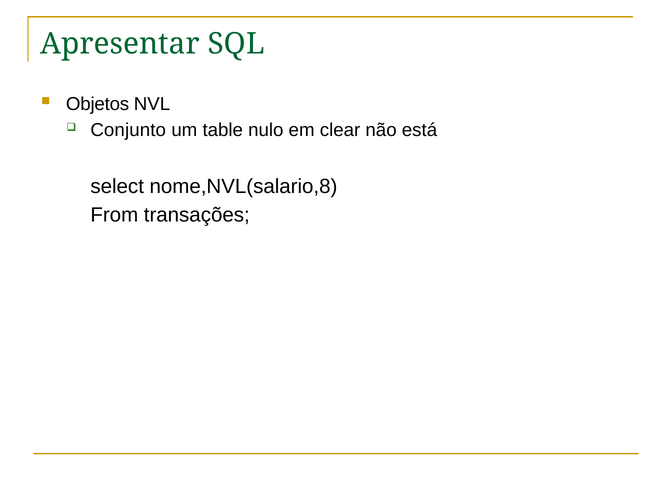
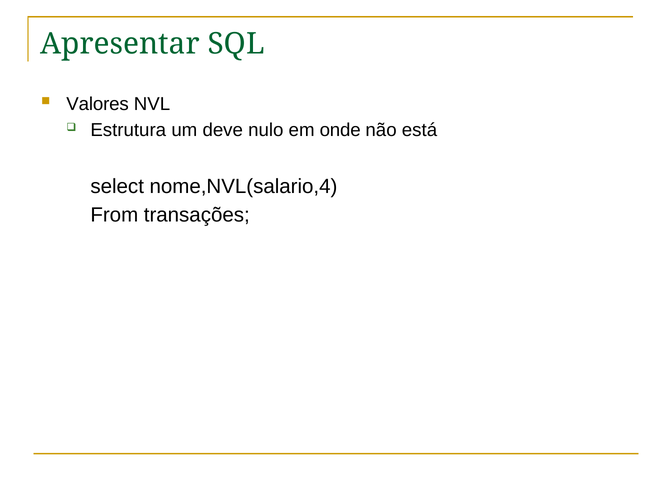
Objetos: Objetos -> Valores
Conjunto: Conjunto -> Estrutura
table: table -> deve
clear: clear -> onde
nome,NVL(salario,8: nome,NVL(salario,8 -> nome,NVL(salario,4
